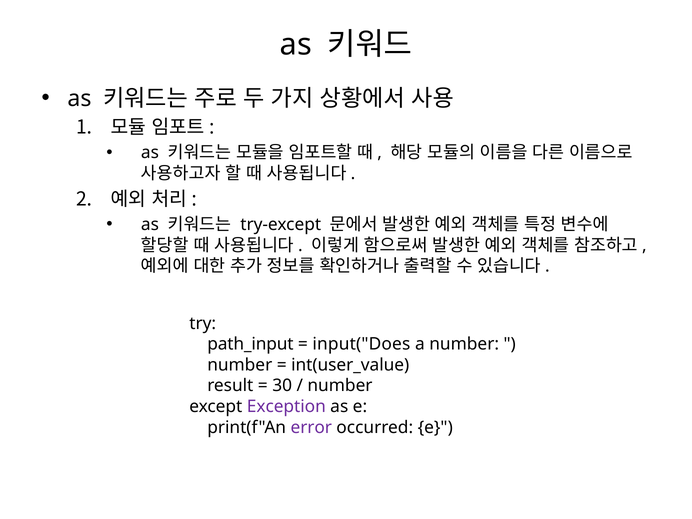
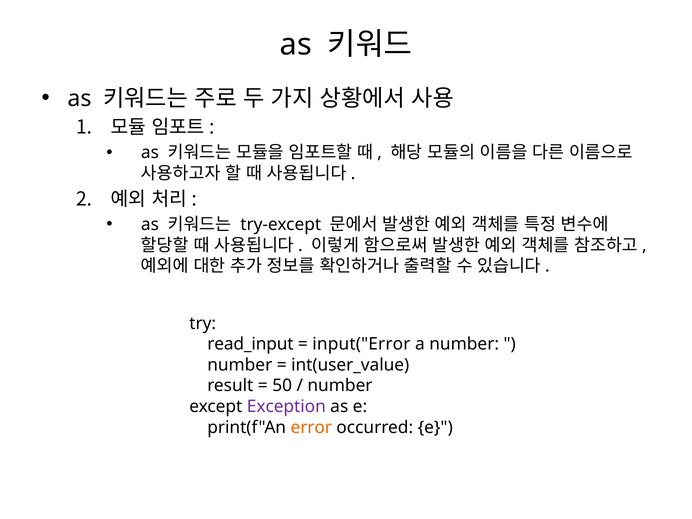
path_input: path_input -> read_input
input("Does: input("Does -> input("Error
30: 30 -> 50
error colour: purple -> orange
